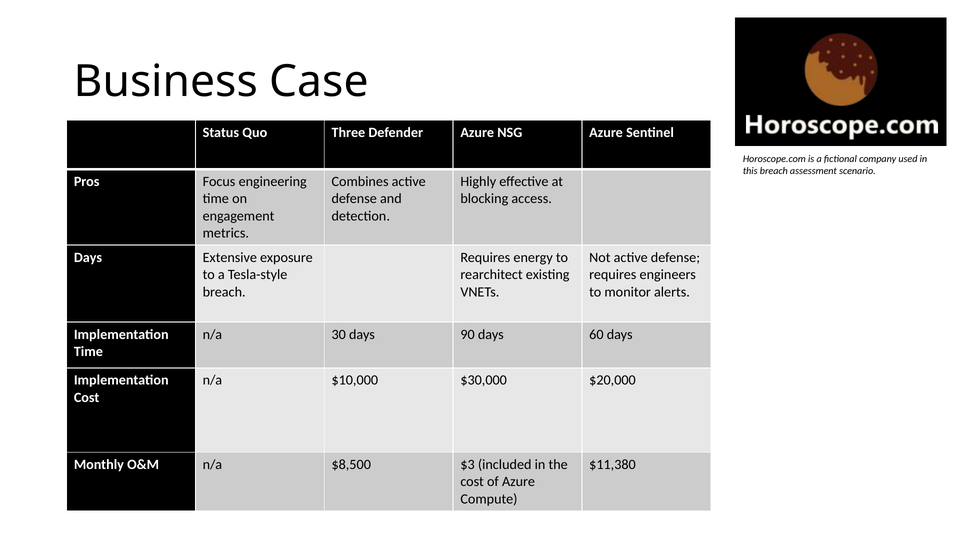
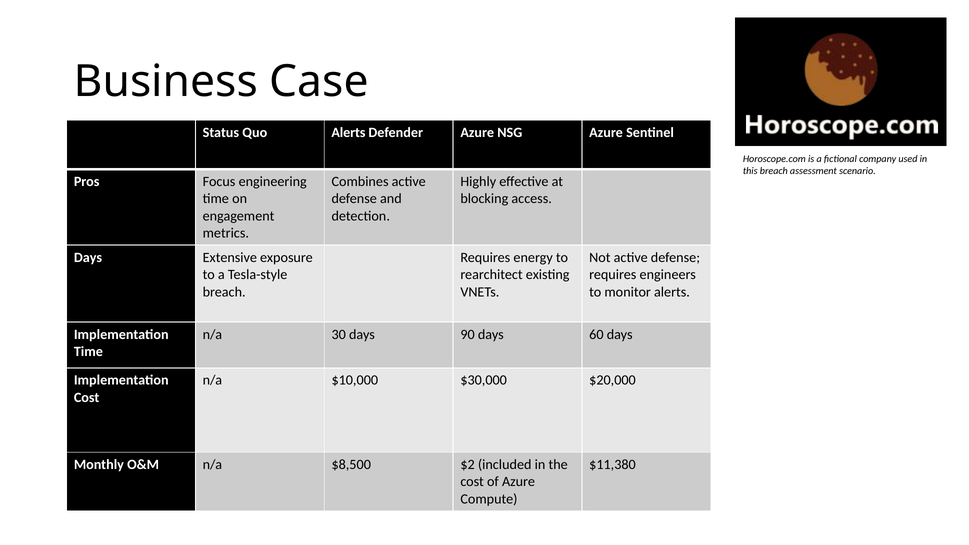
Quo Three: Three -> Alerts
$3: $3 -> $2
